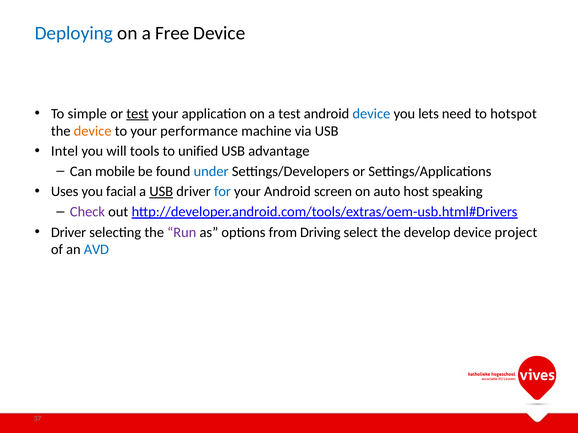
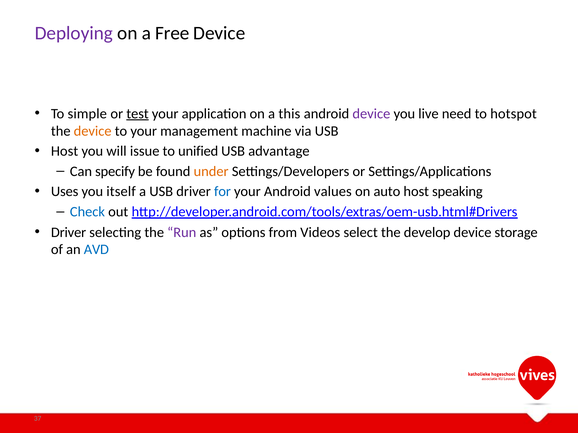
Deploying colour: blue -> purple
a test: test -> this
device at (371, 114) colour: blue -> purple
lets: lets -> live
performance: performance -> management
Intel at (65, 151): Intel -> Host
tools: tools -> issue
mobile: mobile -> specify
under colour: blue -> orange
facial: facial -> itself
USB at (161, 192) underline: present -> none
screen: screen -> values
Check colour: purple -> blue
Driving: Driving -> Videos
project: project -> storage
